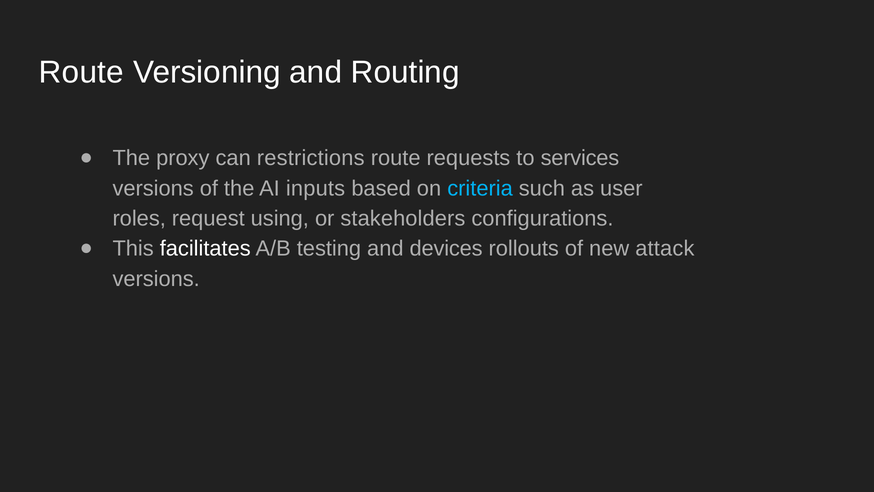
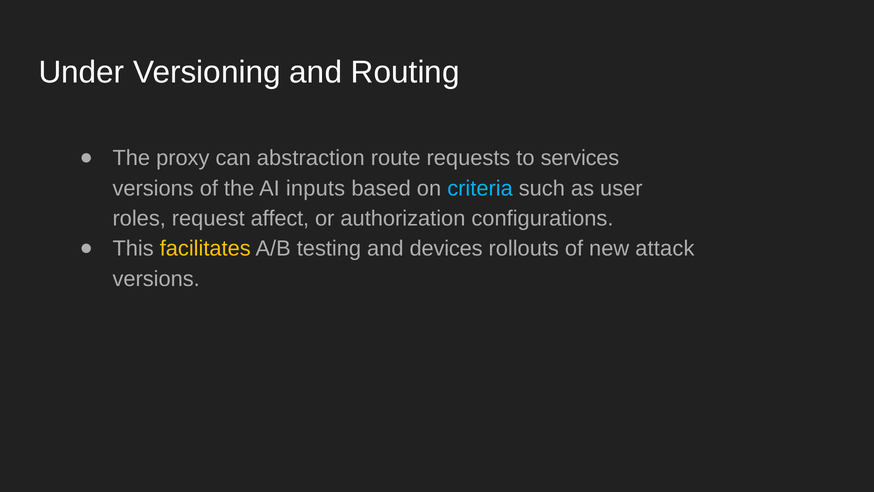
Route at (81, 72): Route -> Under
restrictions: restrictions -> abstraction
using: using -> affect
stakeholders: stakeholders -> authorization
facilitates colour: white -> yellow
